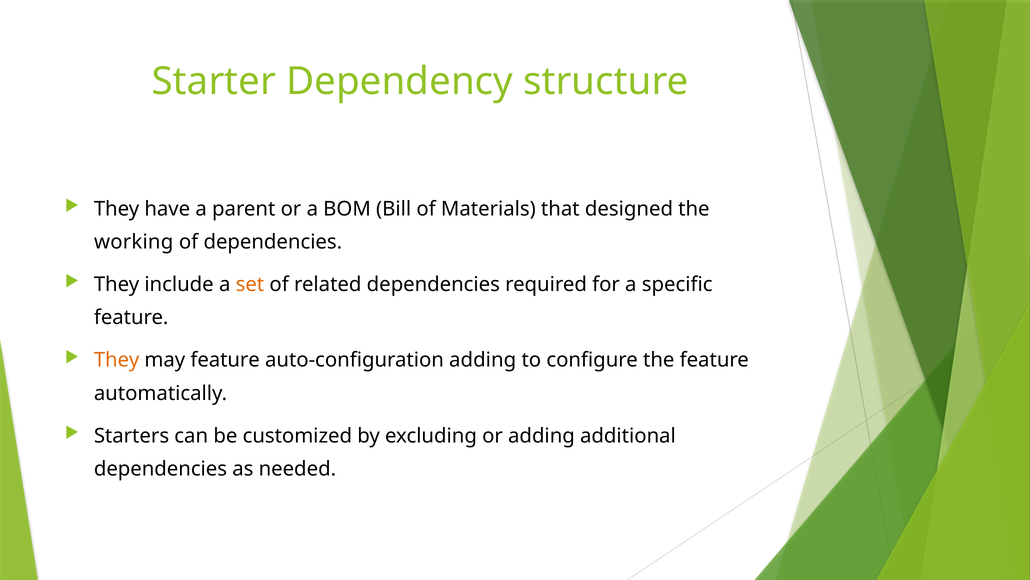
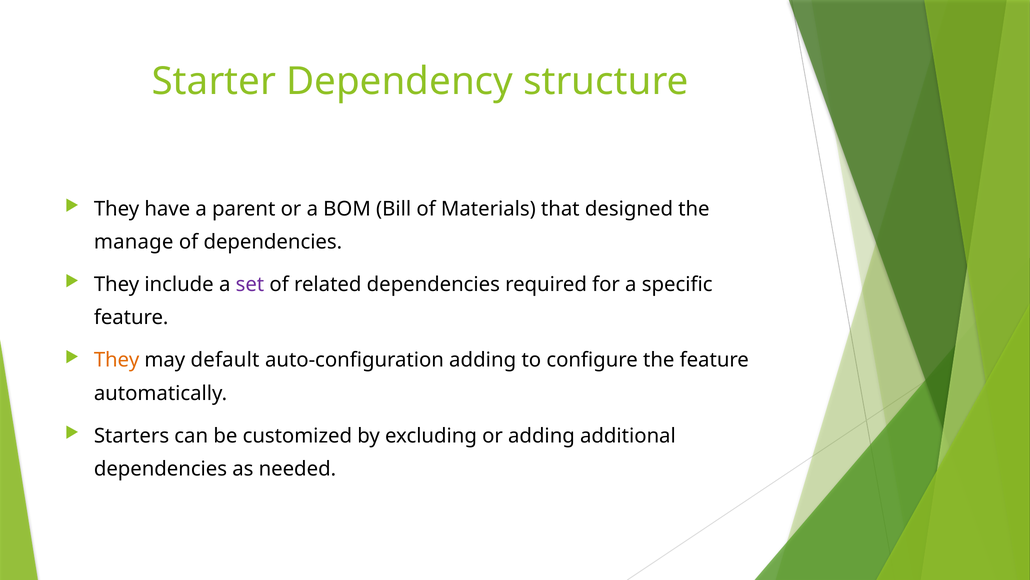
working: working -> manage
set colour: orange -> purple
may feature: feature -> default
